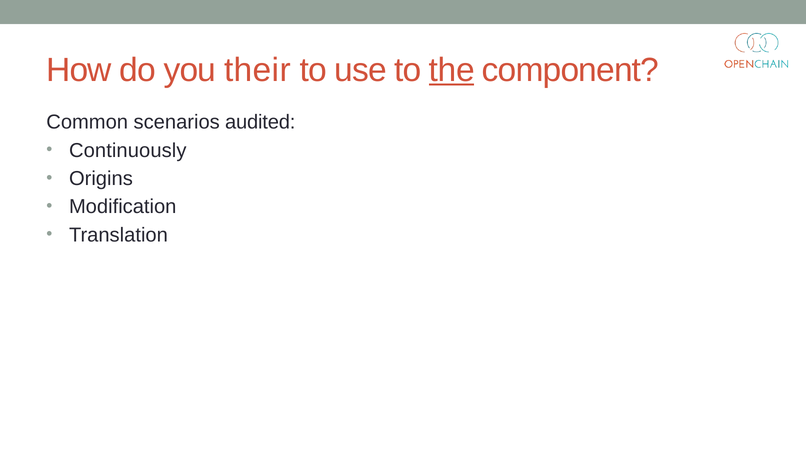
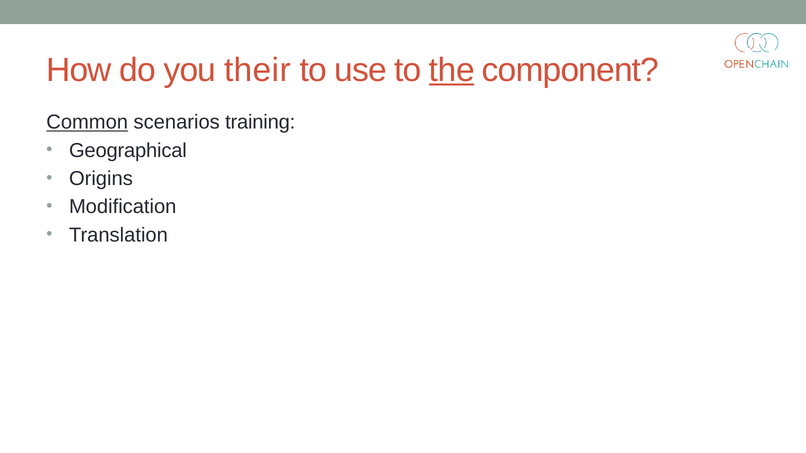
Common underline: none -> present
audited: audited -> training
Continuously: Continuously -> Geographical
